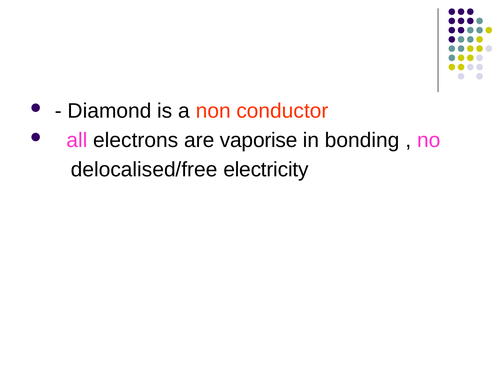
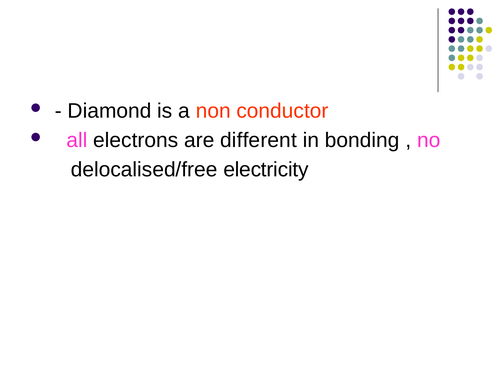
vaporise: vaporise -> different
